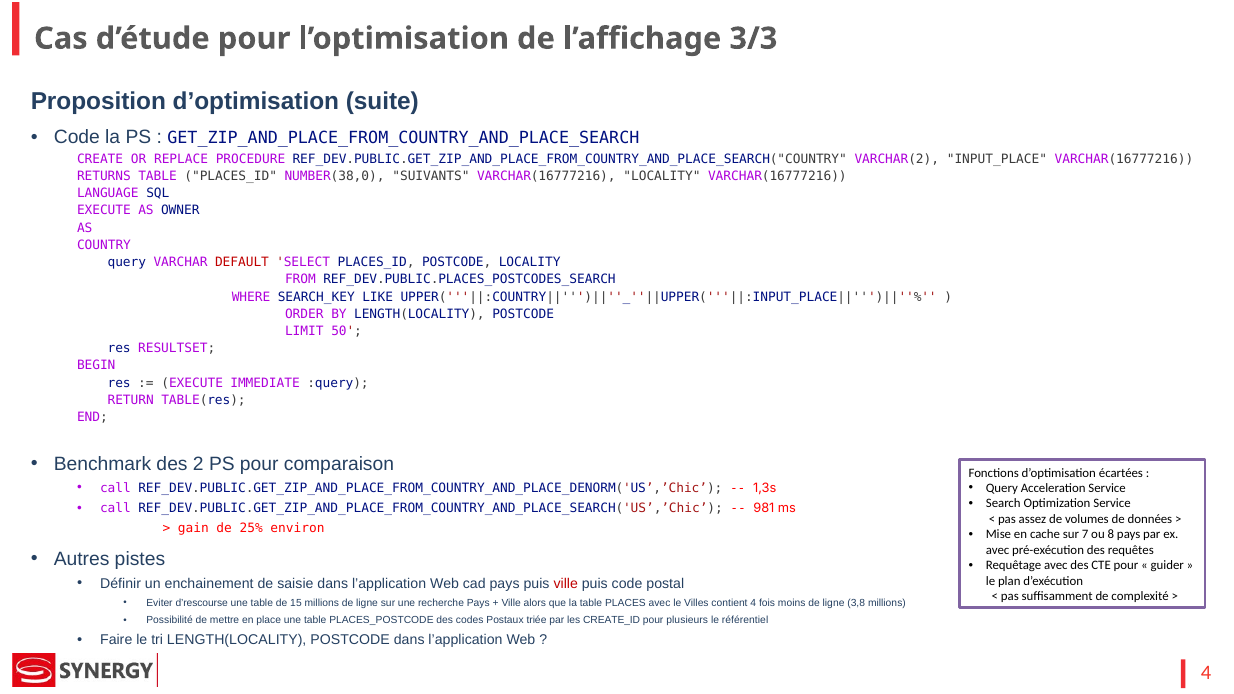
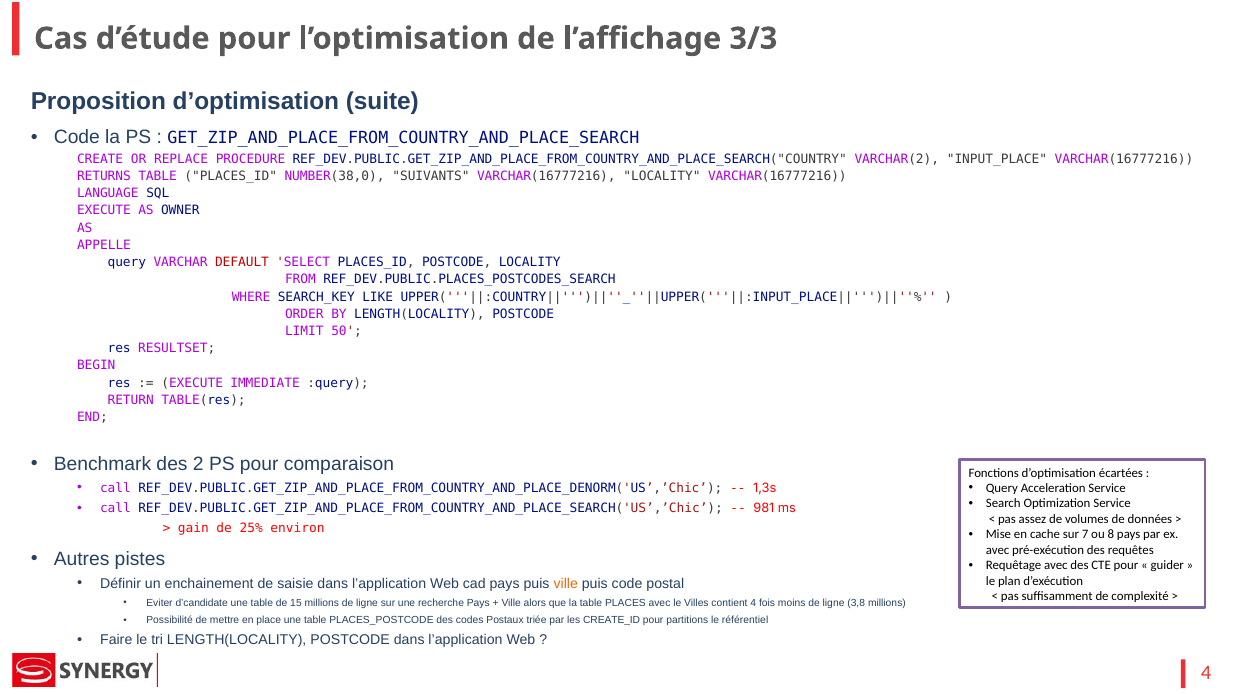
COUNTRY: COUNTRY -> APPELLE
ville at (566, 584) colour: red -> orange
d’rescourse: d’rescourse -> d’candidate
plusieurs: plusieurs -> partitions
